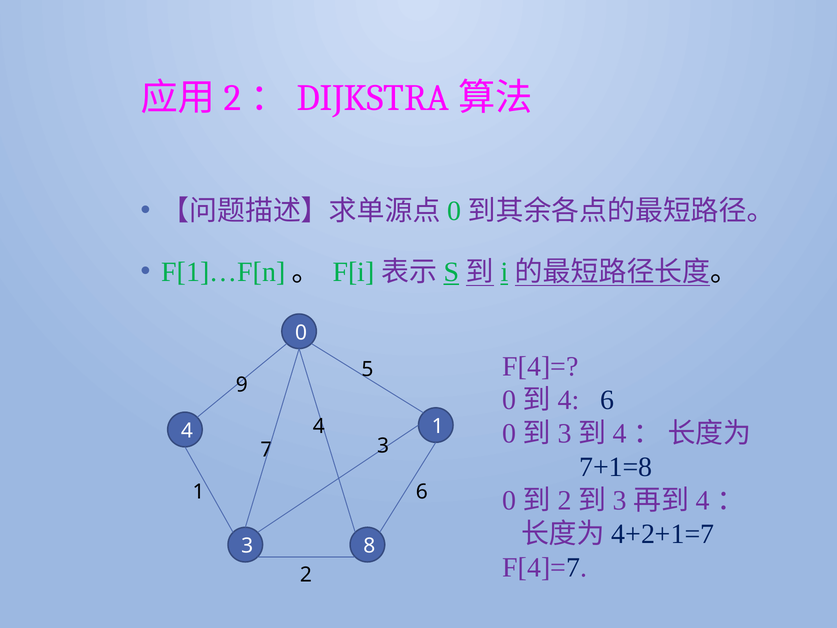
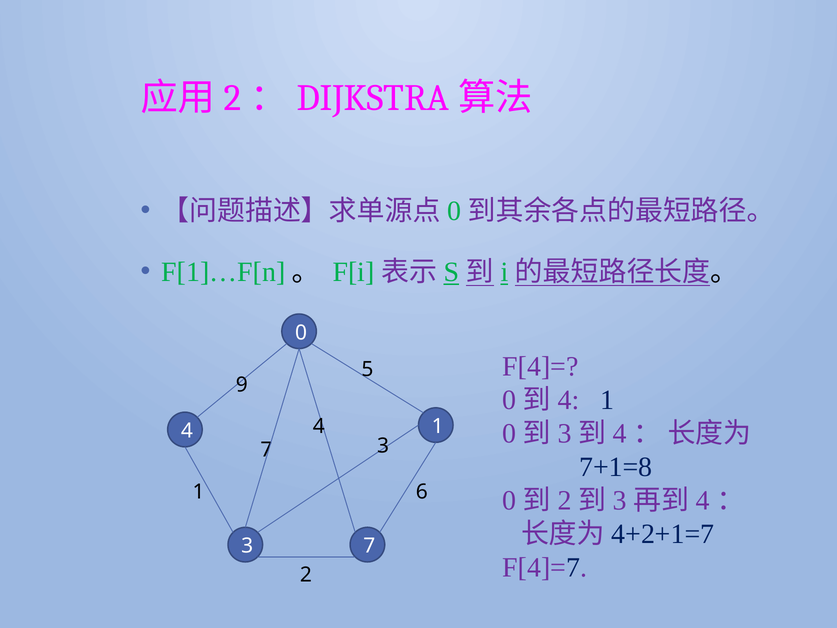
6 at (607, 400): 6 -> 1
3 8: 8 -> 7
